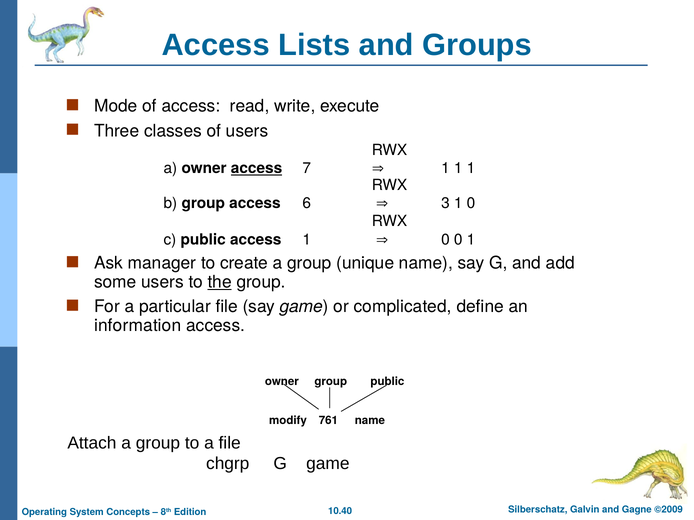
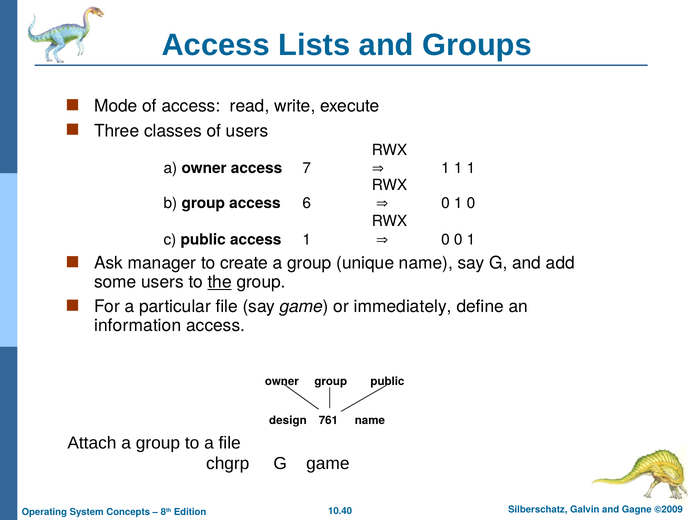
access at (257, 169) underline: present -> none
3 at (445, 203): 3 -> 0
complicated: complicated -> immediately
modify: modify -> design
